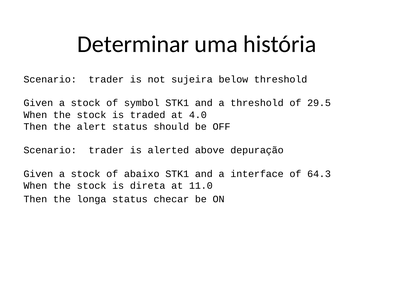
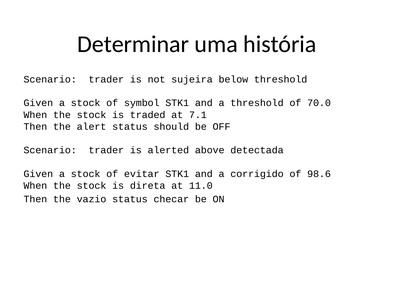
29.5: 29.5 -> 70.0
4.0: 4.0 -> 7.1
depuração: depuração -> detectada
abaixo: abaixo -> evitar
interface: interface -> corrigido
64.3: 64.3 -> 98.6
longa: longa -> vazio
